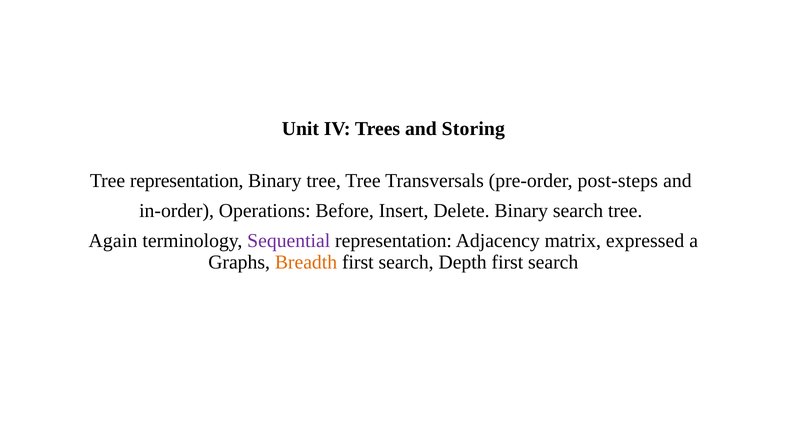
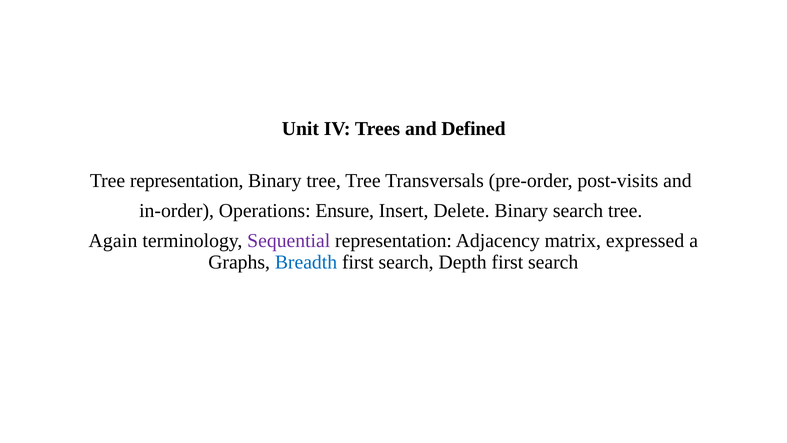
Storing: Storing -> Defined
post-steps: post-steps -> post-visits
Before: Before -> Ensure
Breadth colour: orange -> blue
